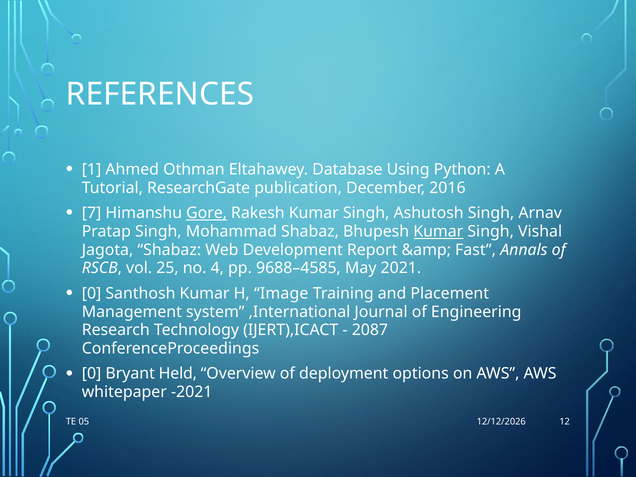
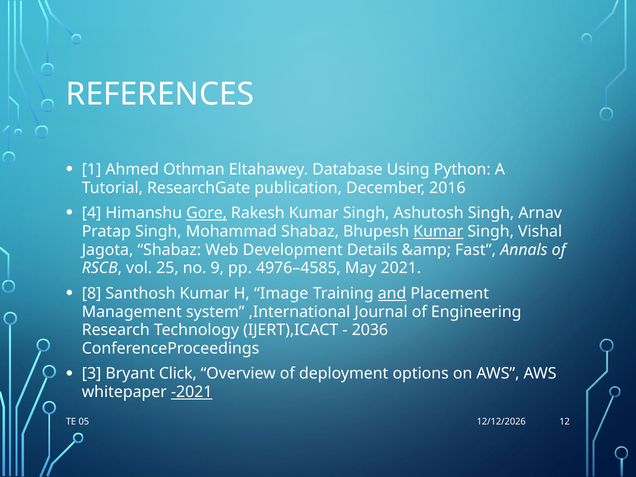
7: 7 -> 4
Report: Report -> Details
4: 4 -> 9
9688–4585: 9688–4585 -> 4976–4585
0 at (92, 293): 0 -> 8
and underline: none -> present
2087: 2087 -> 2036
0 at (92, 374): 0 -> 3
Held: Held -> Click
-2021 underline: none -> present
